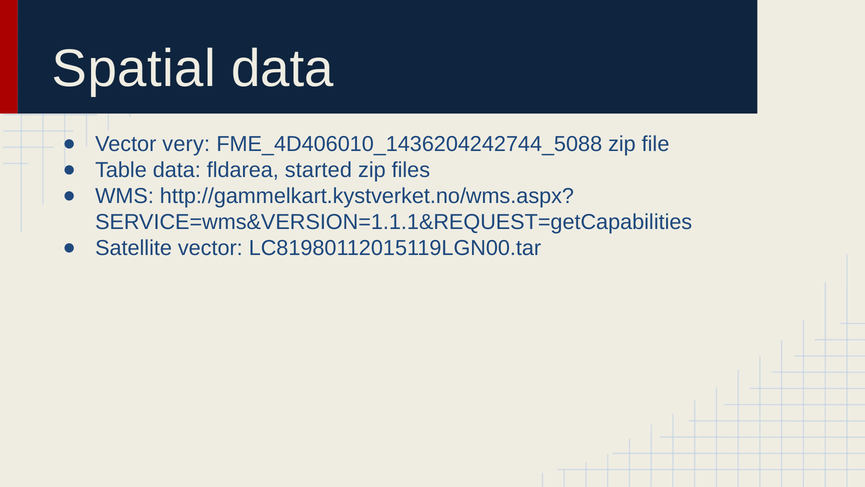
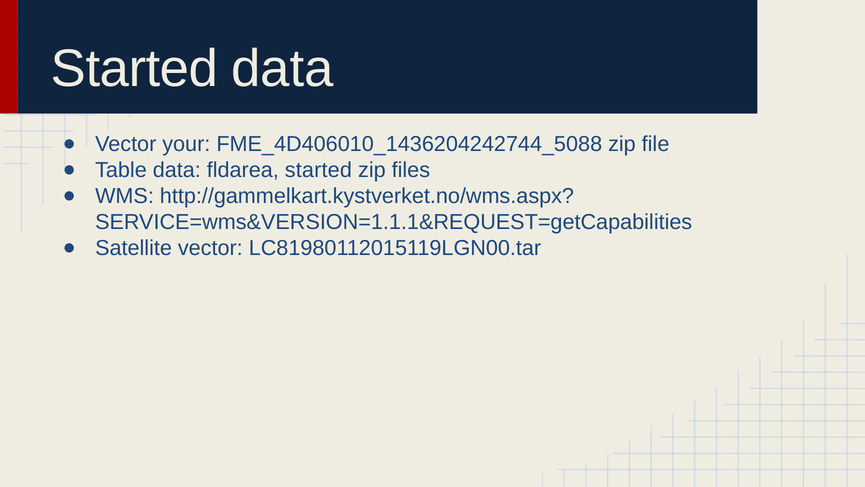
Spatial at (134, 69): Spatial -> Started
very: very -> your
